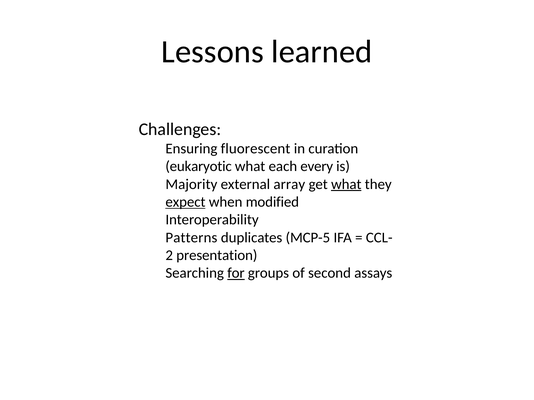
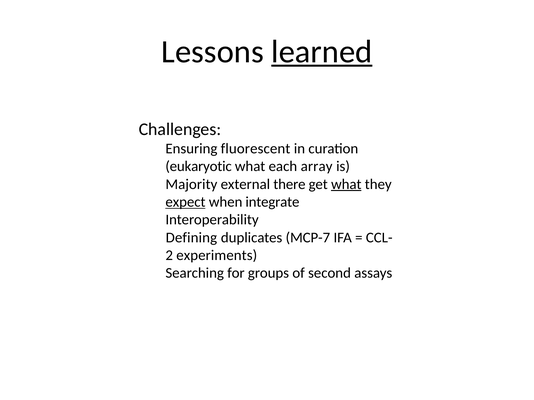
learned underline: none -> present
every: every -> array
array: array -> there
modified: modified -> integrate
Patterns: Patterns -> Defining
MCP-5: MCP-5 -> MCP-7
presentation: presentation -> experiments
for underline: present -> none
